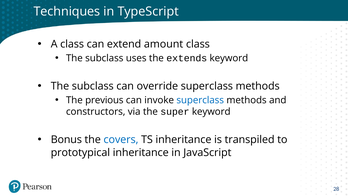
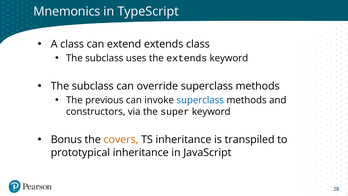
Techniques: Techniques -> Mnemonics
extend amount: amount -> extends
covers colour: blue -> orange
